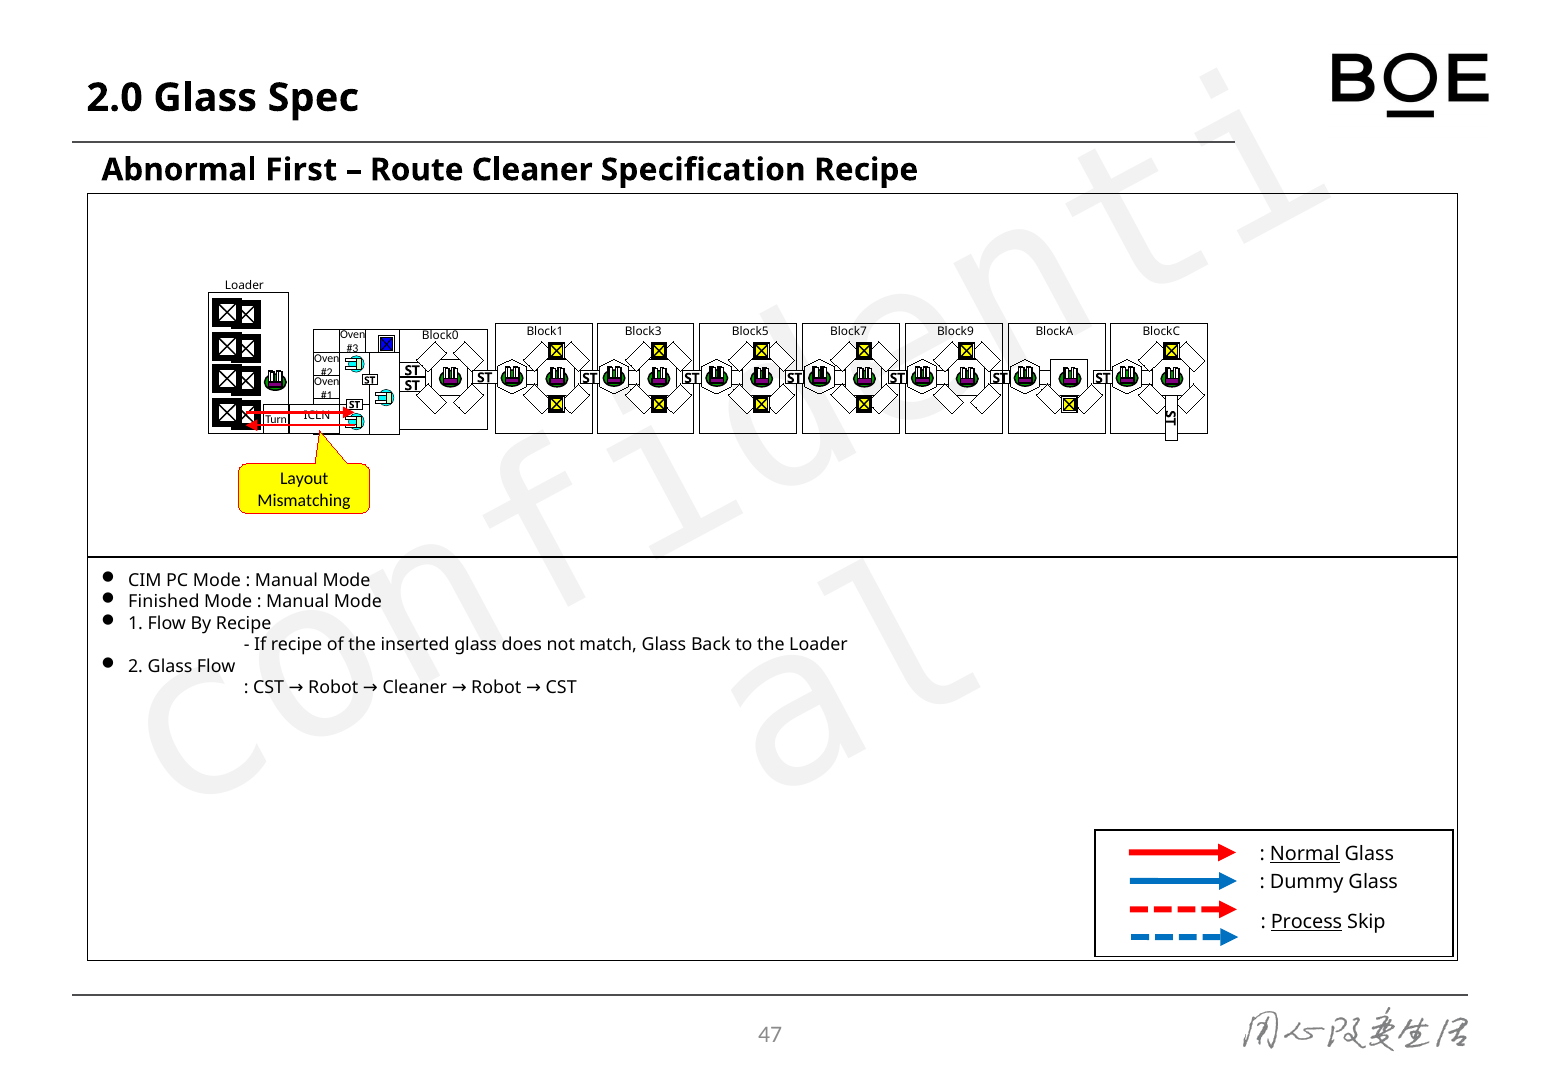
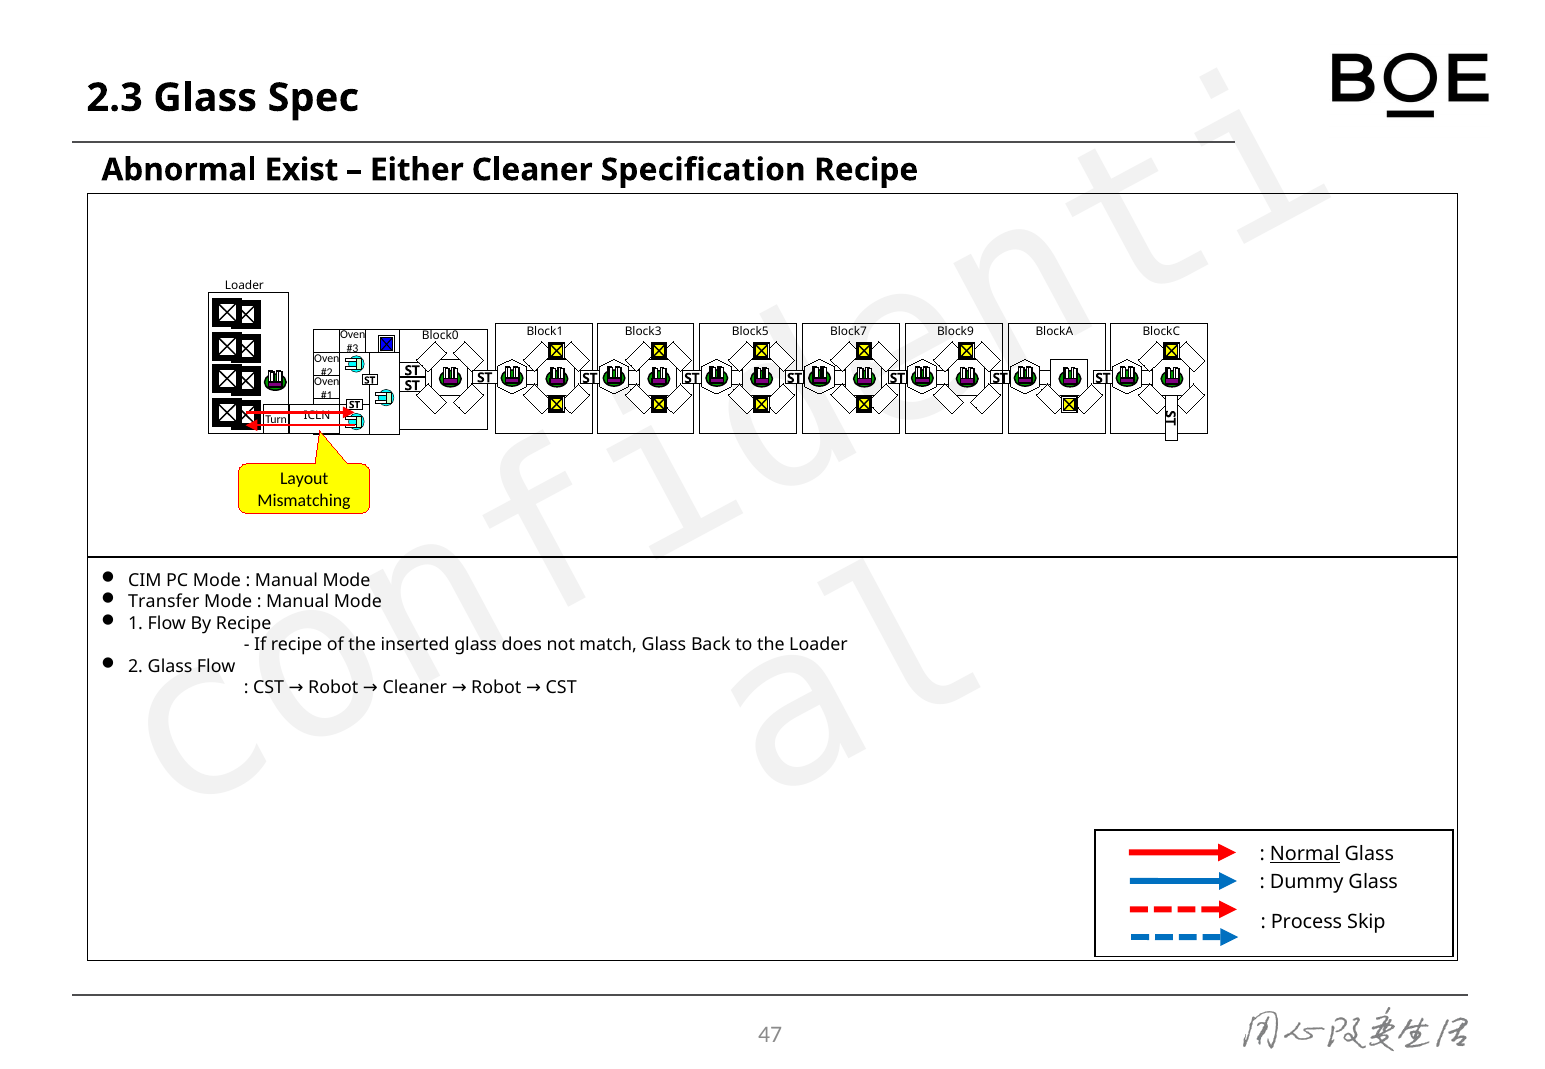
2.0: 2.0 -> 2.3
First: First -> Exist
Route: Route -> Either
Finished: Finished -> Transfer
Process underline: present -> none
